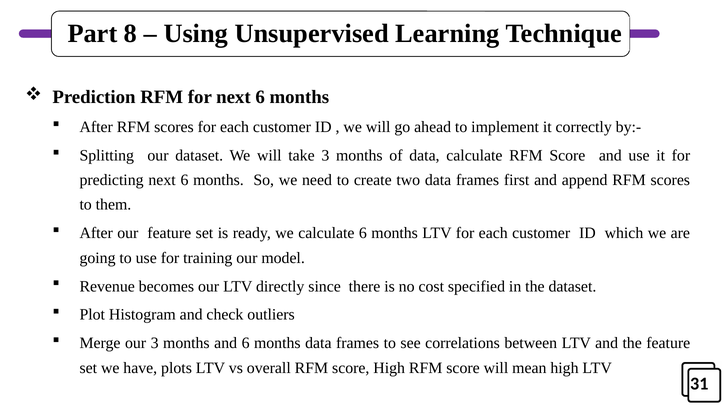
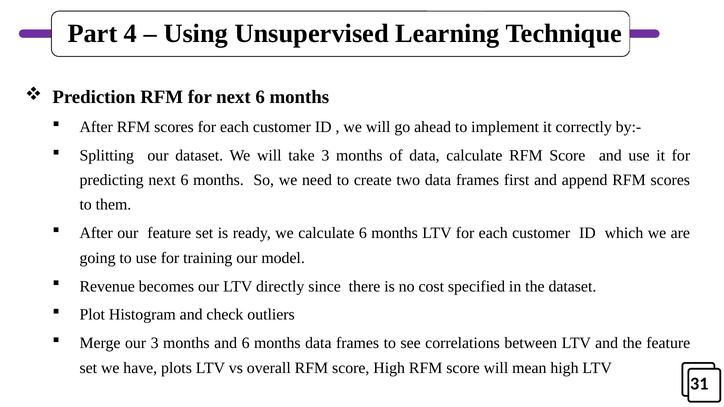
8: 8 -> 4
